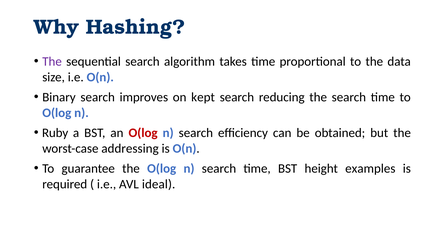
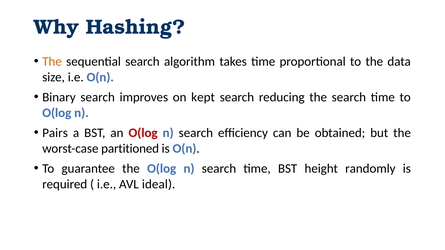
The at (52, 62) colour: purple -> orange
Ruby: Ruby -> Pairs
addressing: addressing -> partitioned
examples: examples -> randomly
